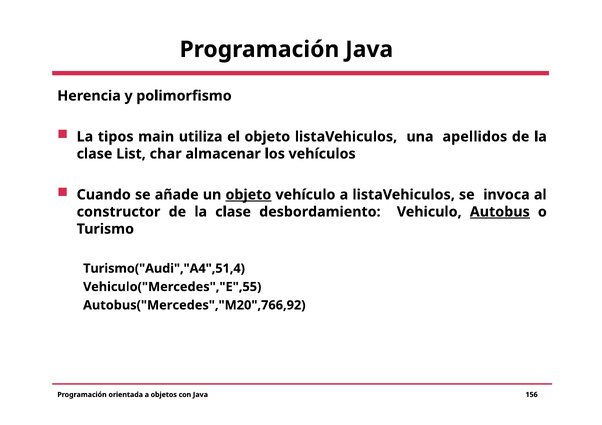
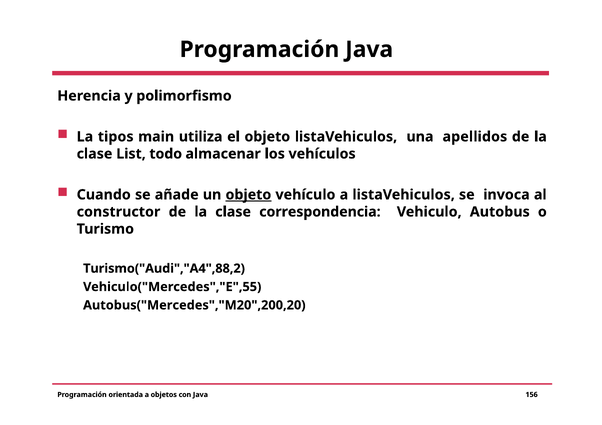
char: char -> todo
desbordamiento: desbordamiento -> correspondencia
Autobus underline: present -> none
Turismo("Audi","A4",51,4: Turismo("Audi","A4",51,4 -> Turismo("Audi","A4",88,2
Autobus("Mercedes","M20",766,92: Autobus("Mercedes","M20",766,92 -> Autobus("Mercedes","M20",200,20
